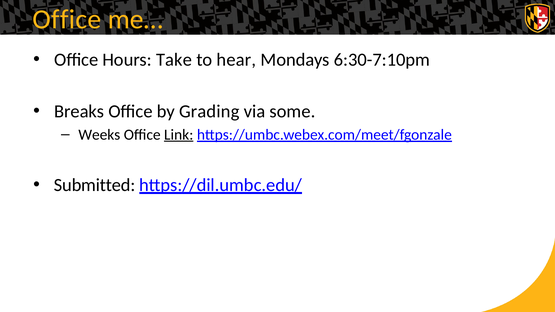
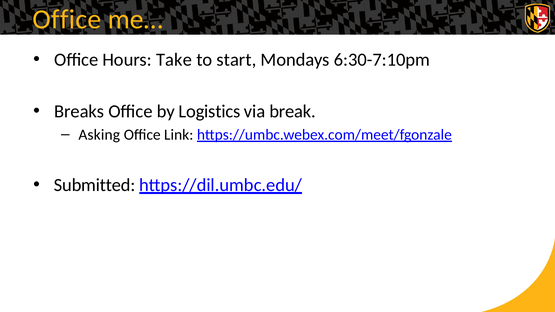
hear: hear -> start
Grading: Grading -> Logistics
some: some -> break
Weeks: Weeks -> Asking
Link underline: present -> none
